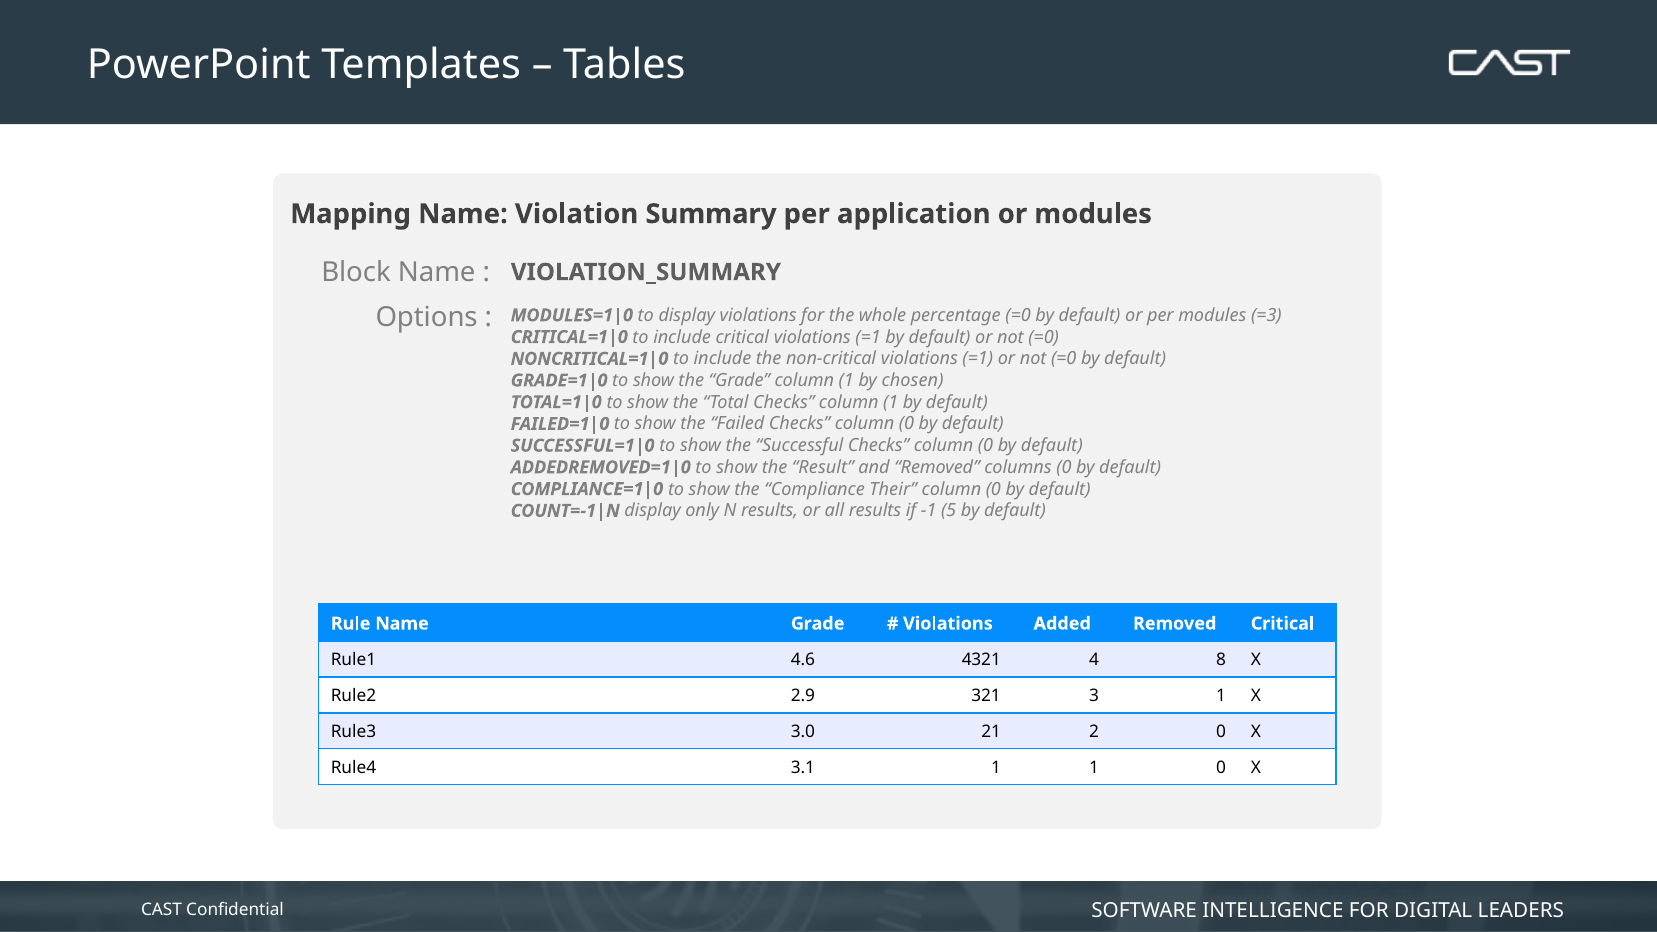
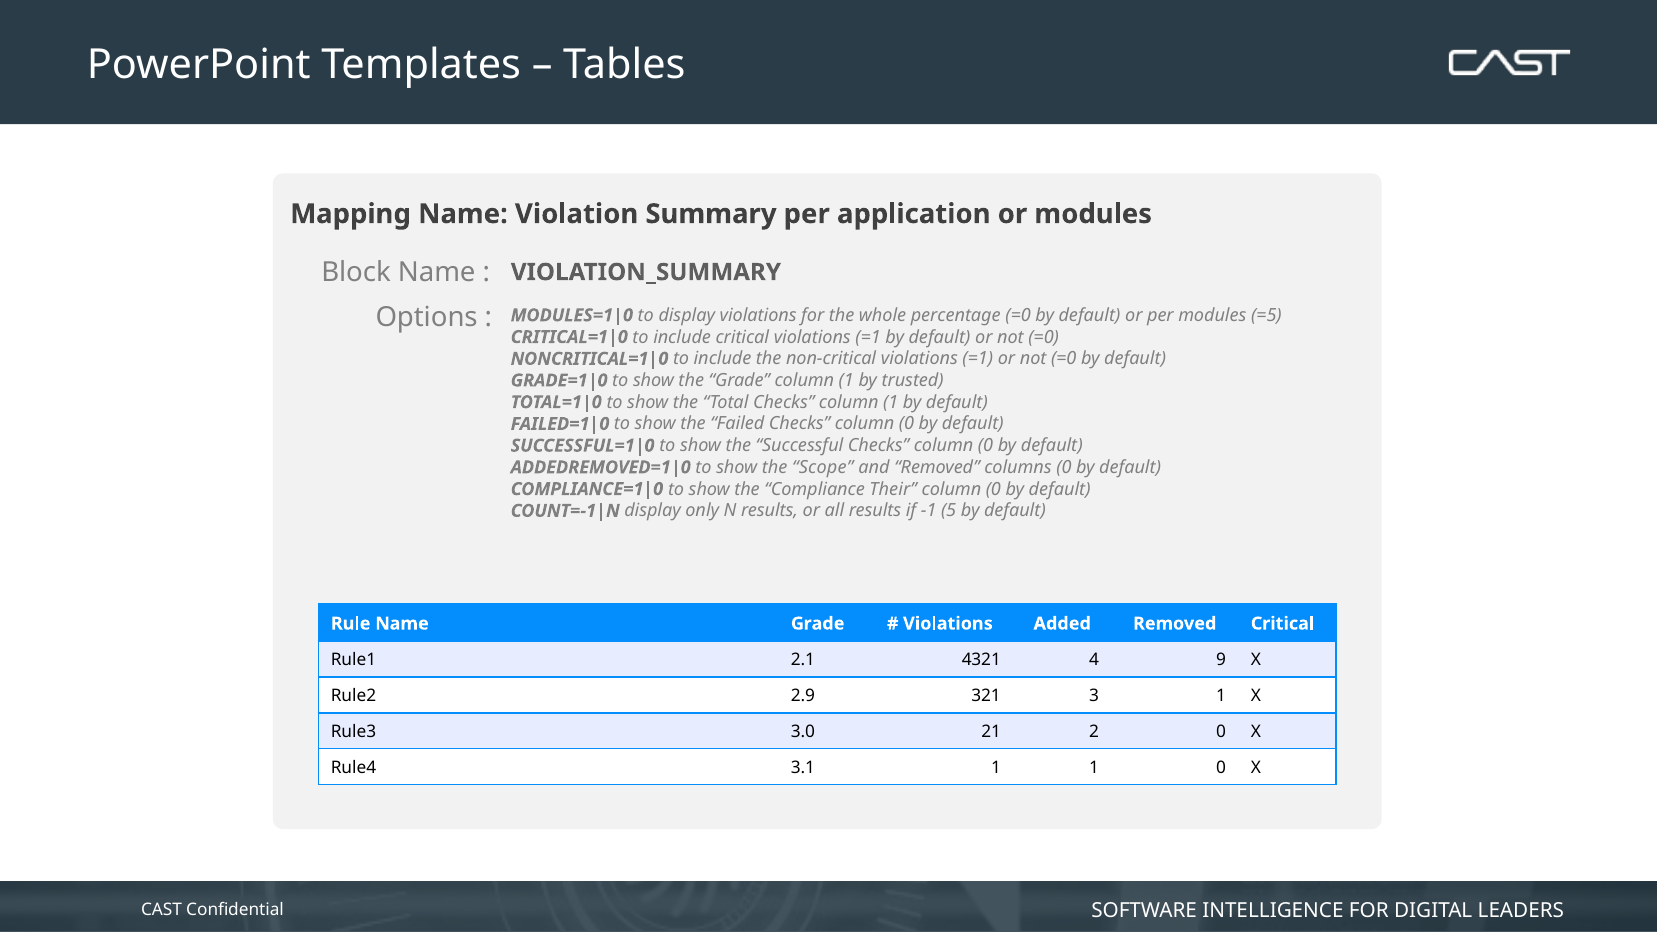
=3: =3 -> =5
chosen: chosen -> trusted
Result: Result -> Scope
4.6: 4.6 -> 2.1
8: 8 -> 9
